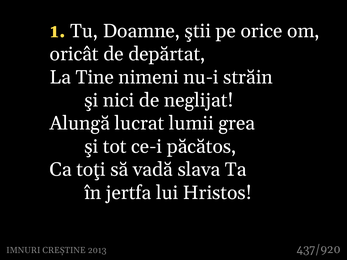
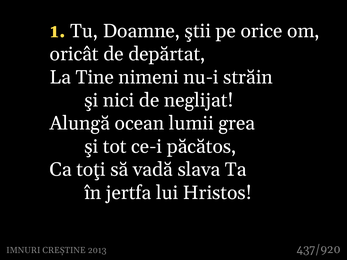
lucrat: lucrat -> ocean
